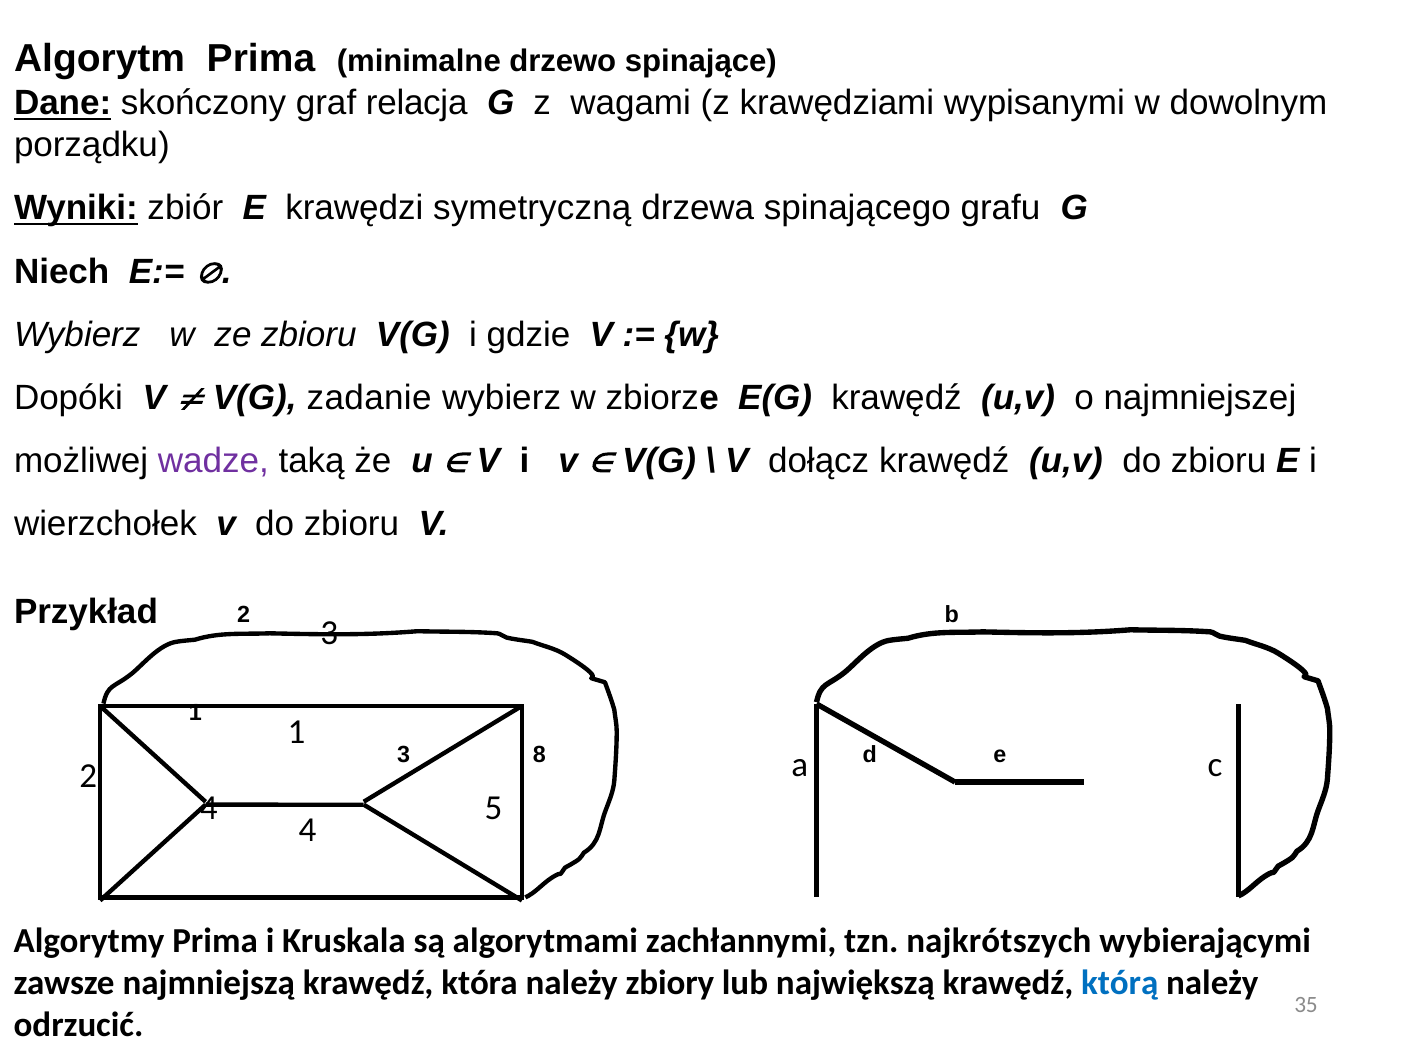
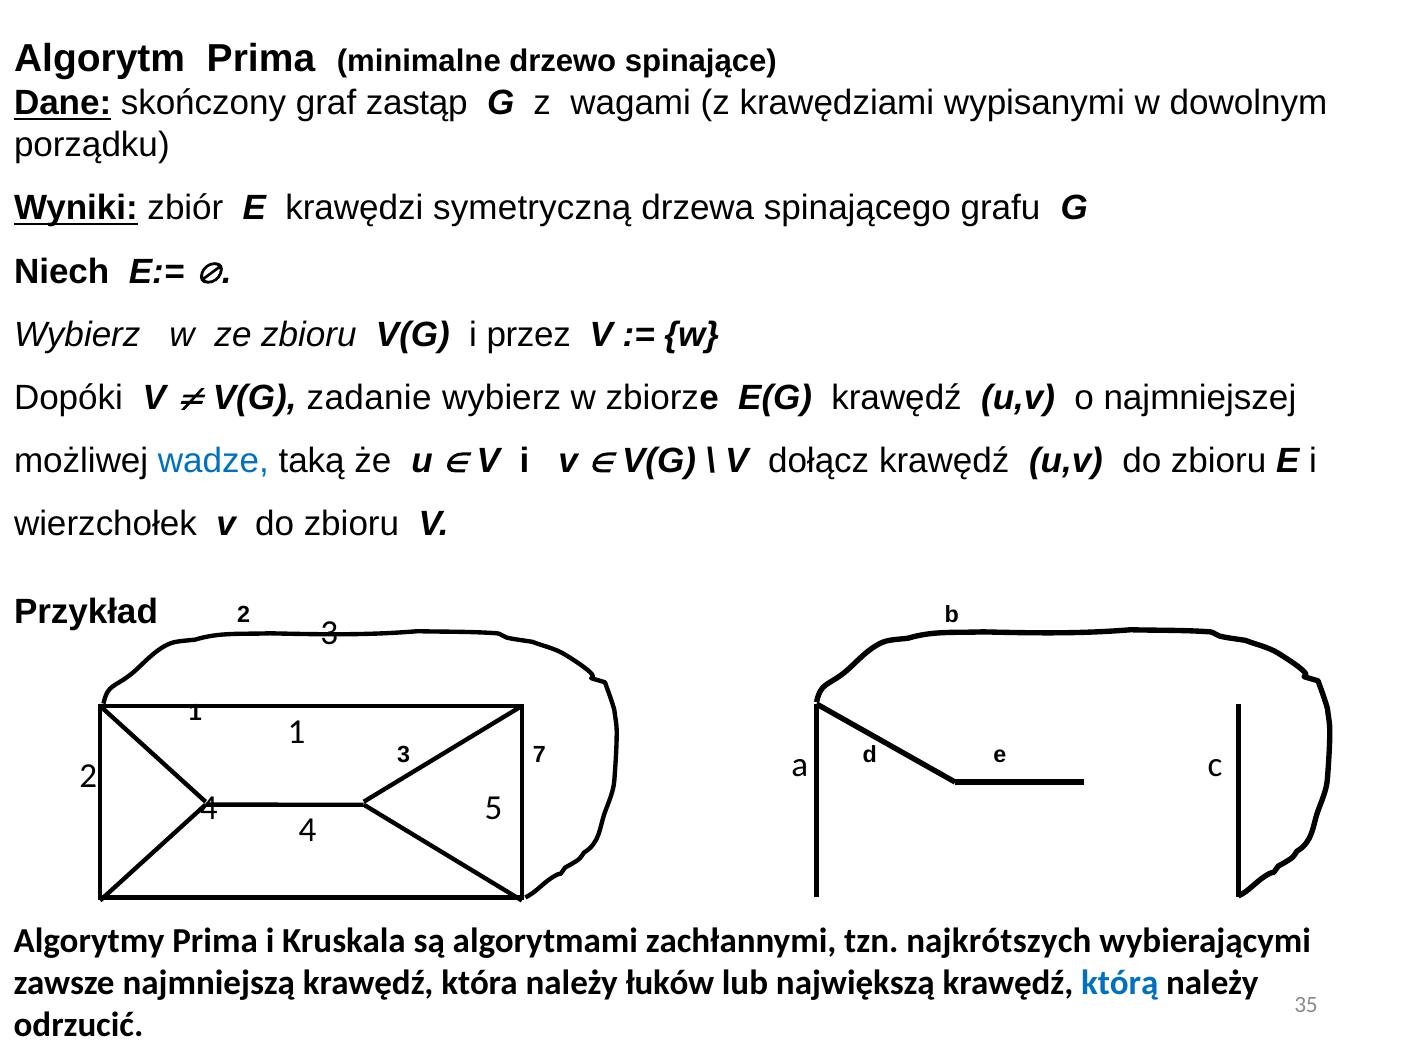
relacja: relacja -> zastąp
gdzie: gdzie -> przez
wadze colour: purple -> blue
8: 8 -> 7
zbiory: zbiory -> łuków
